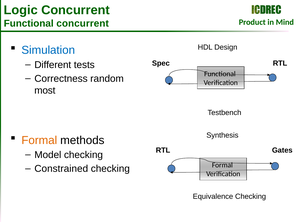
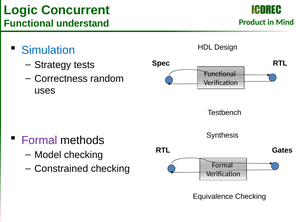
Functional concurrent: concurrent -> understand
Different: Different -> Strategy
most: most -> uses
Formal at (39, 140) colour: orange -> purple
